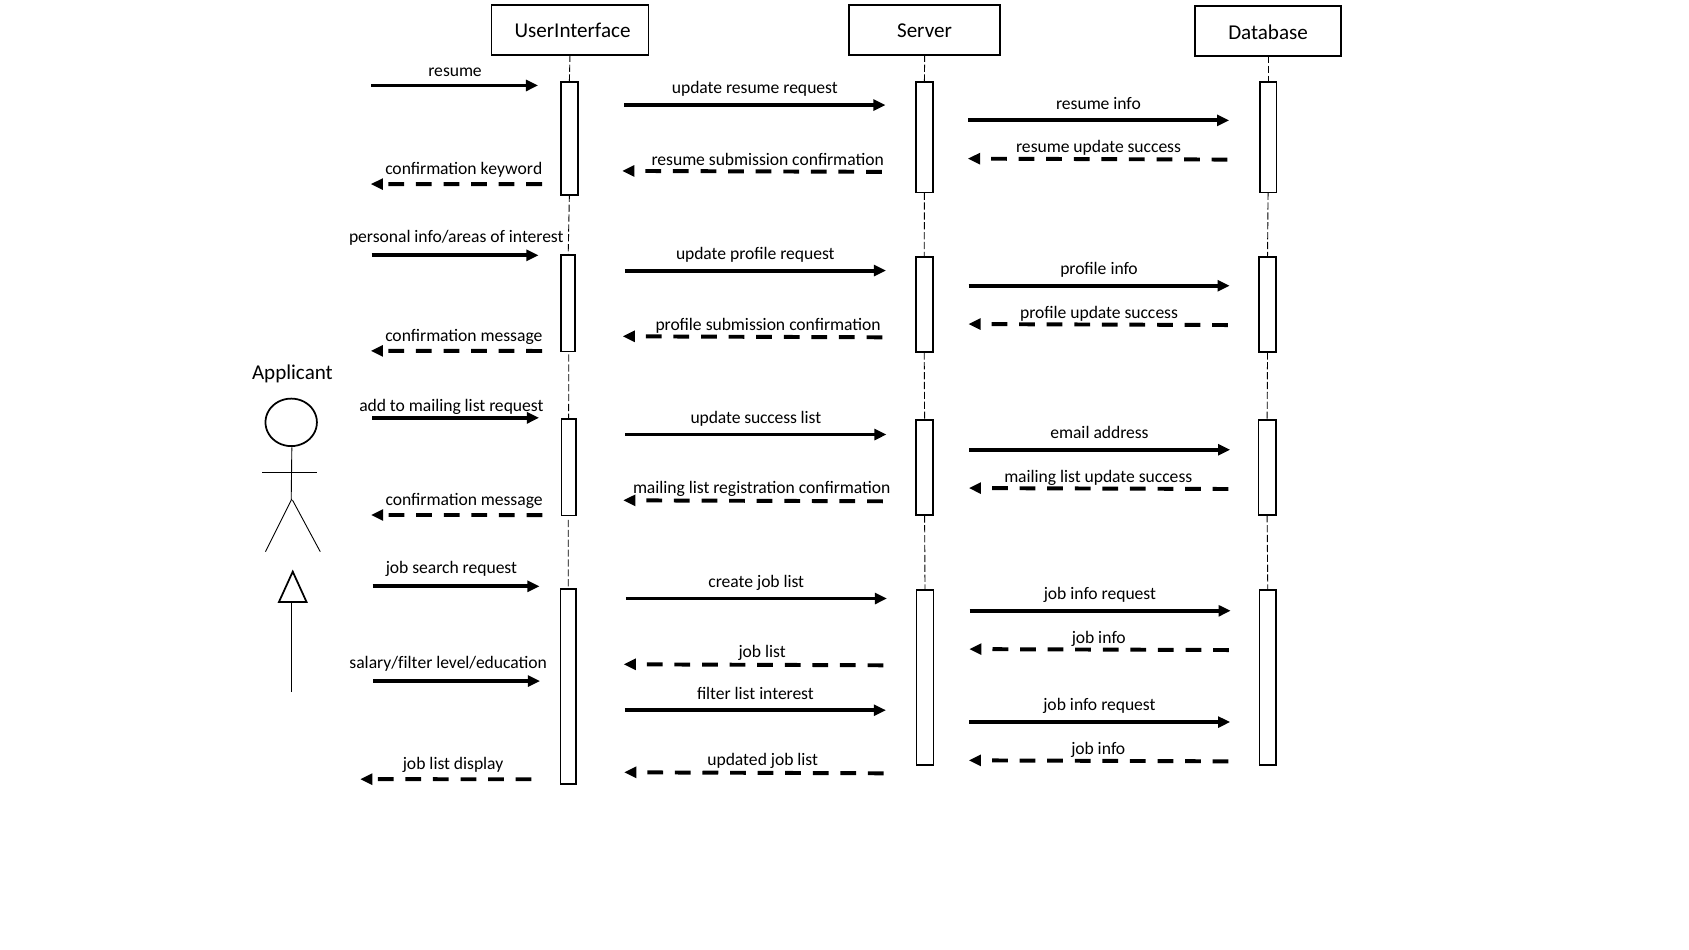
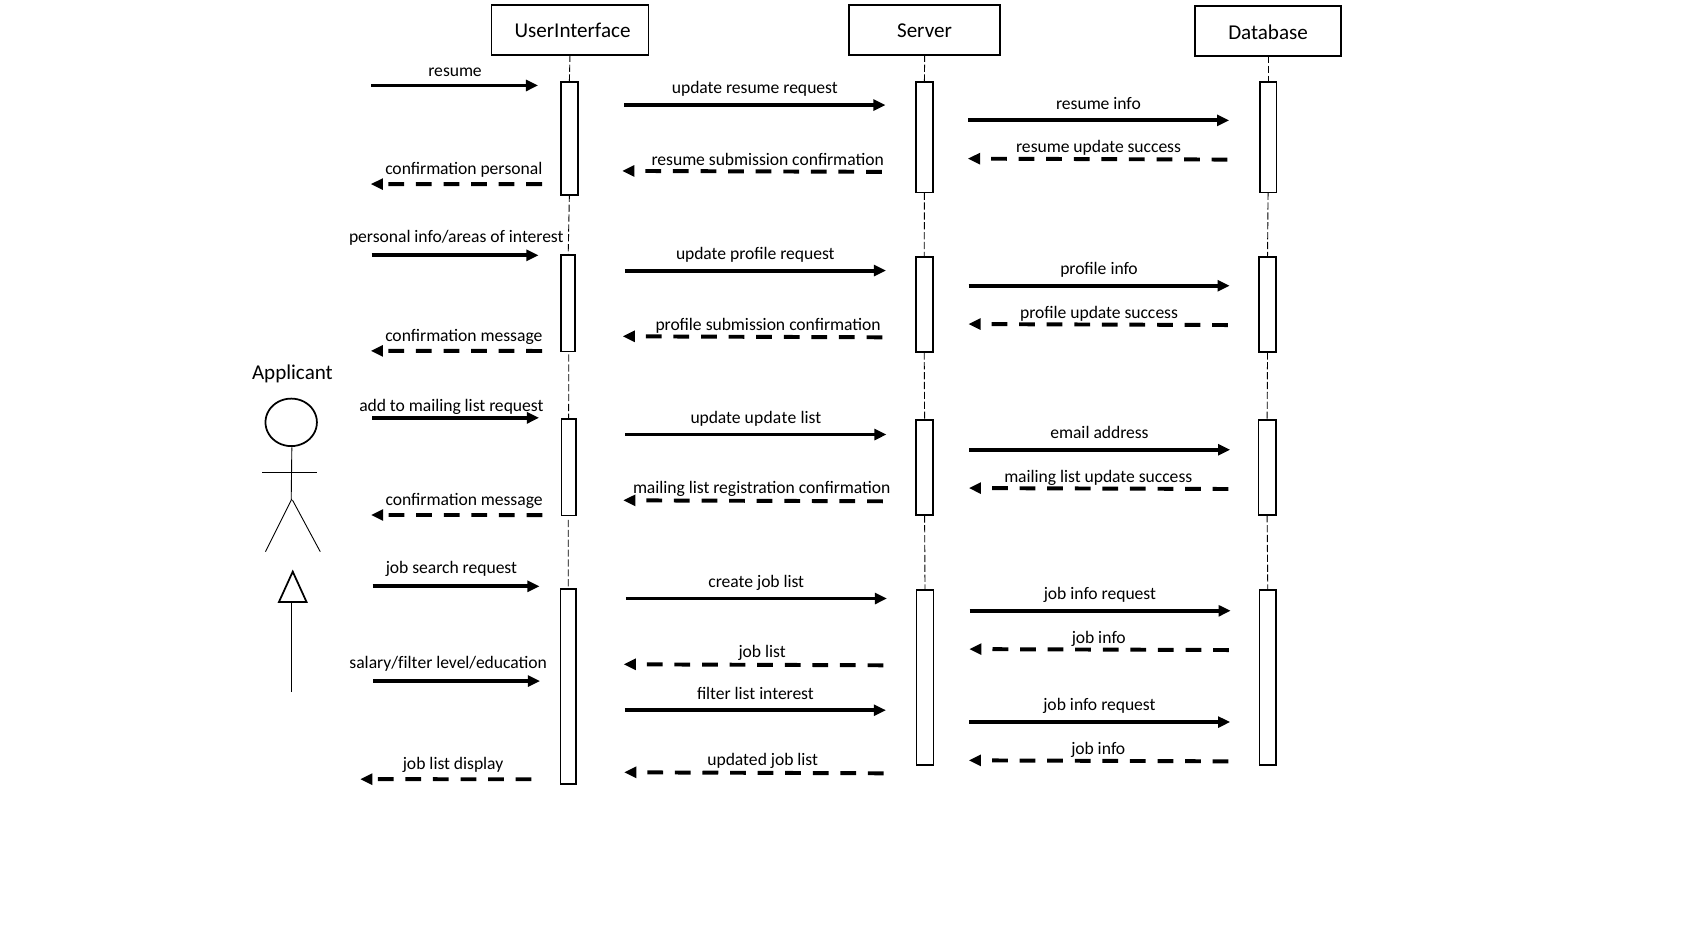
confirmation keyword: keyword -> personal
success at (771, 418): success -> update
